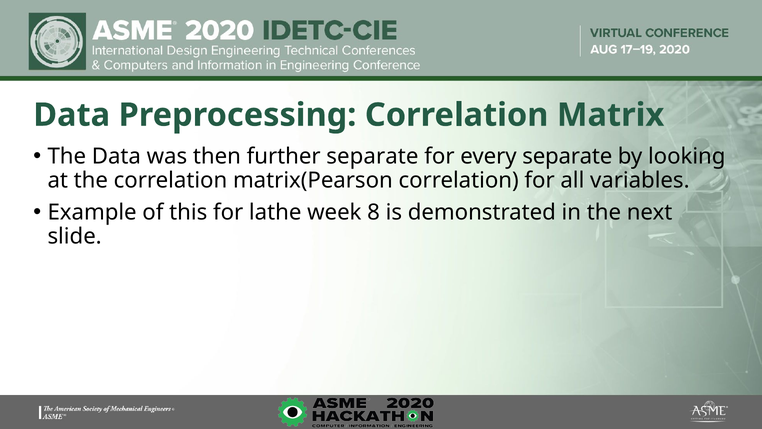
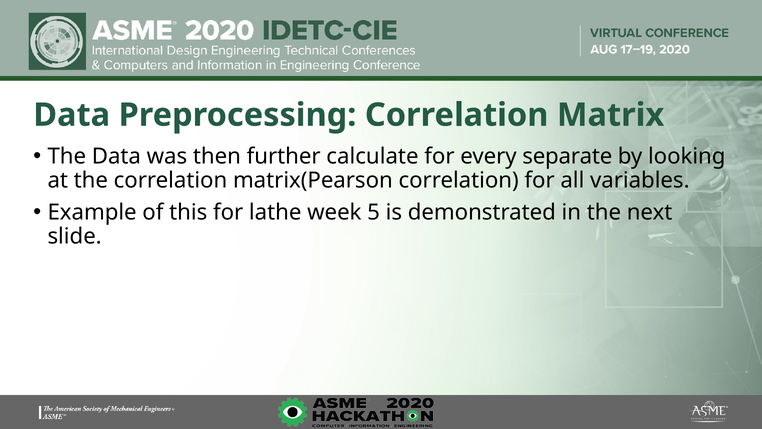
further separate: separate -> calculate
8: 8 -> 5
